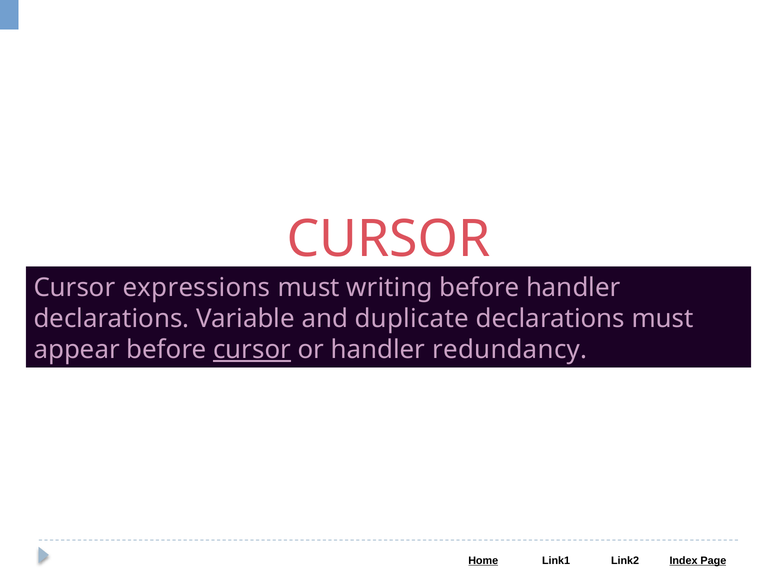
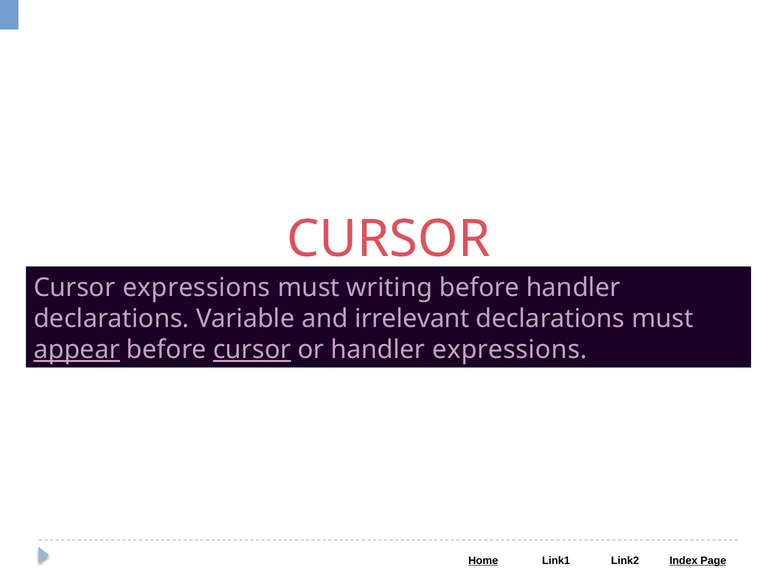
duplicate: duplicate -> irrelevant
appear underline: none -> present
handler redundancy: redundancy -> expressions
